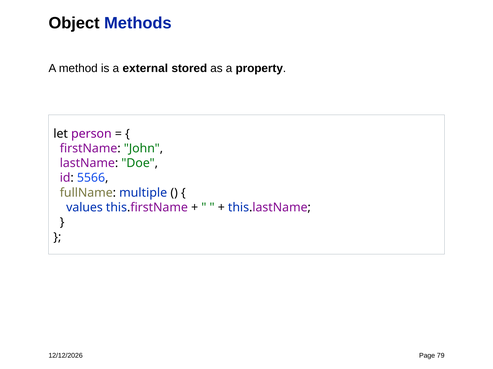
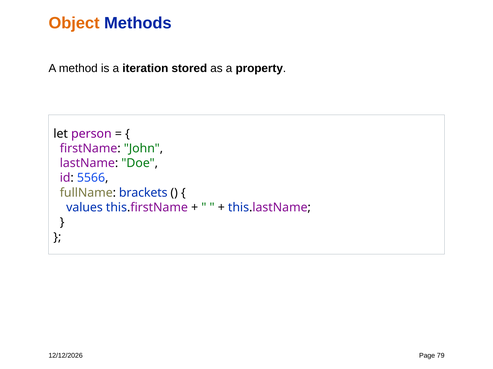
Object colour: black -> orange
external: external -> iteration
multiple: multiple -> brackets
